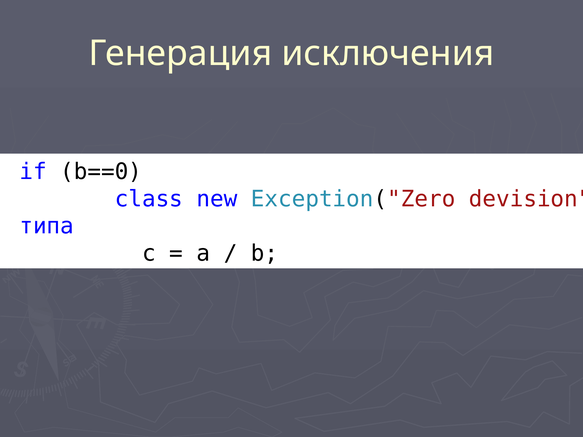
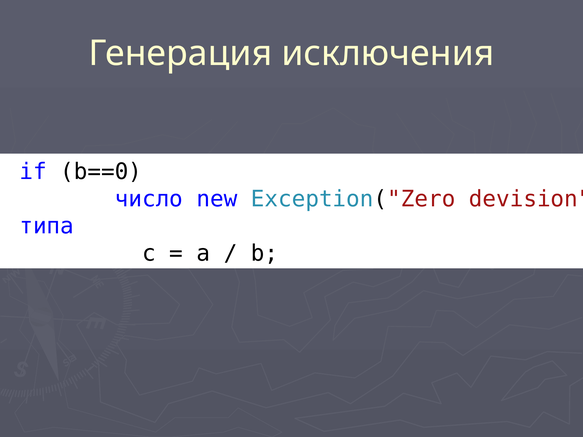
class: class -> число
